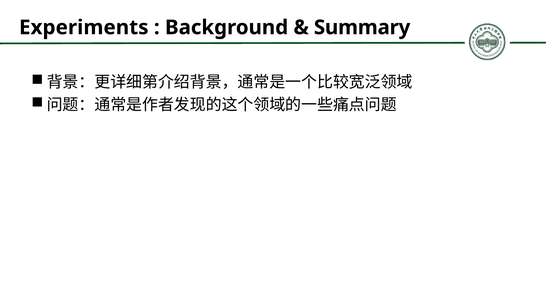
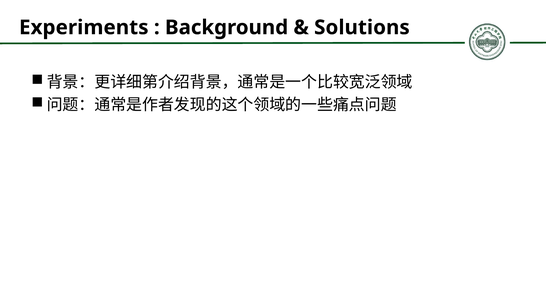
Summary: Summary -> Solutions
